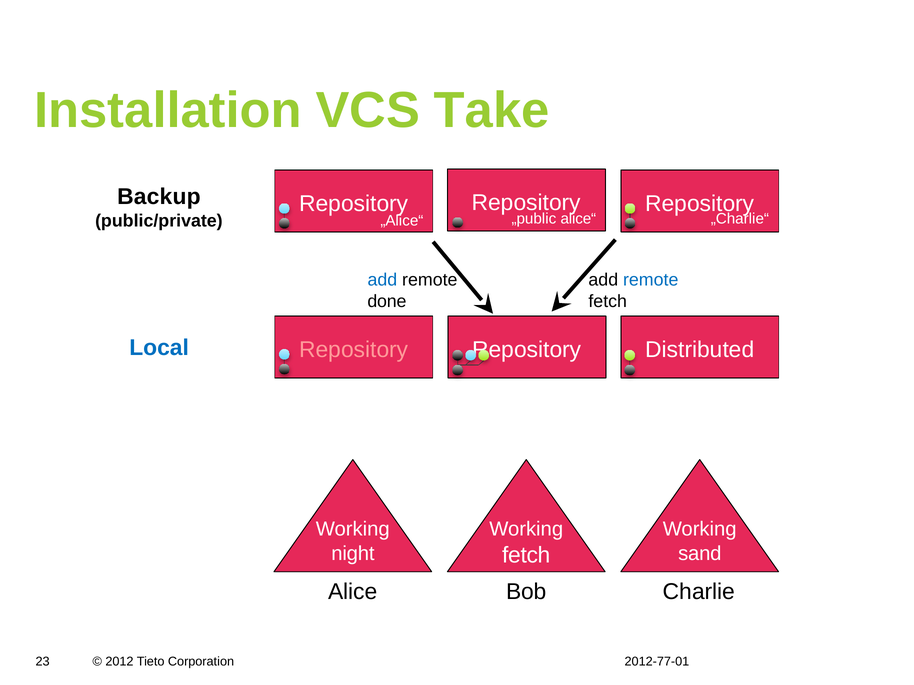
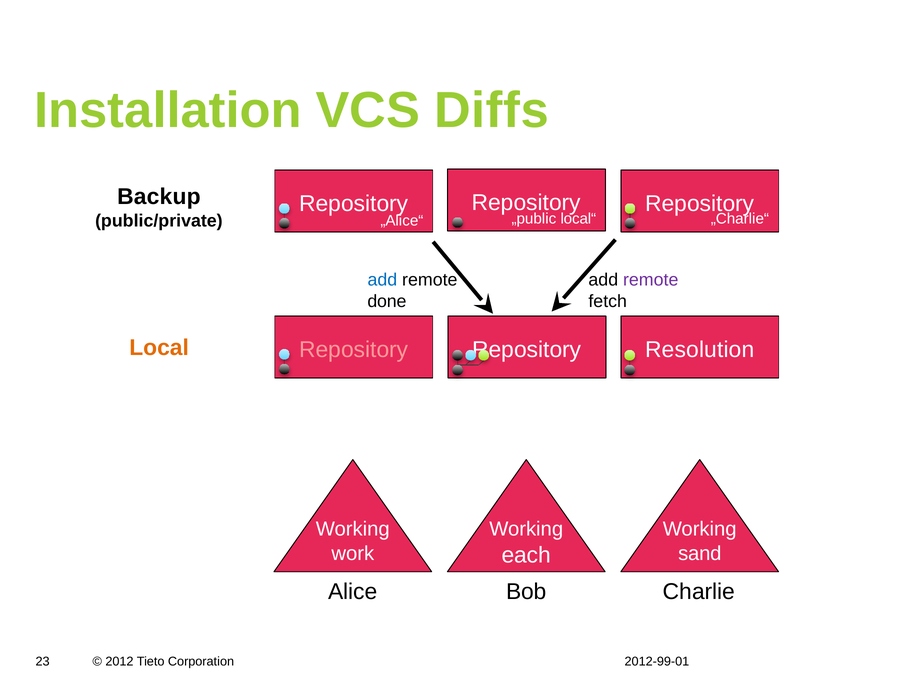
Take: Take -> Diffs
alice“: alice“ -> local“
remote at (651, 280) colour: blue -> purple
Local colour: blue -> orange
Distributed: Distributed -> Resolution
night: night -> work
fetch at (526, 556): fetch -> each
2012-77-01: 2012-77-01 -> 2012-99-01
